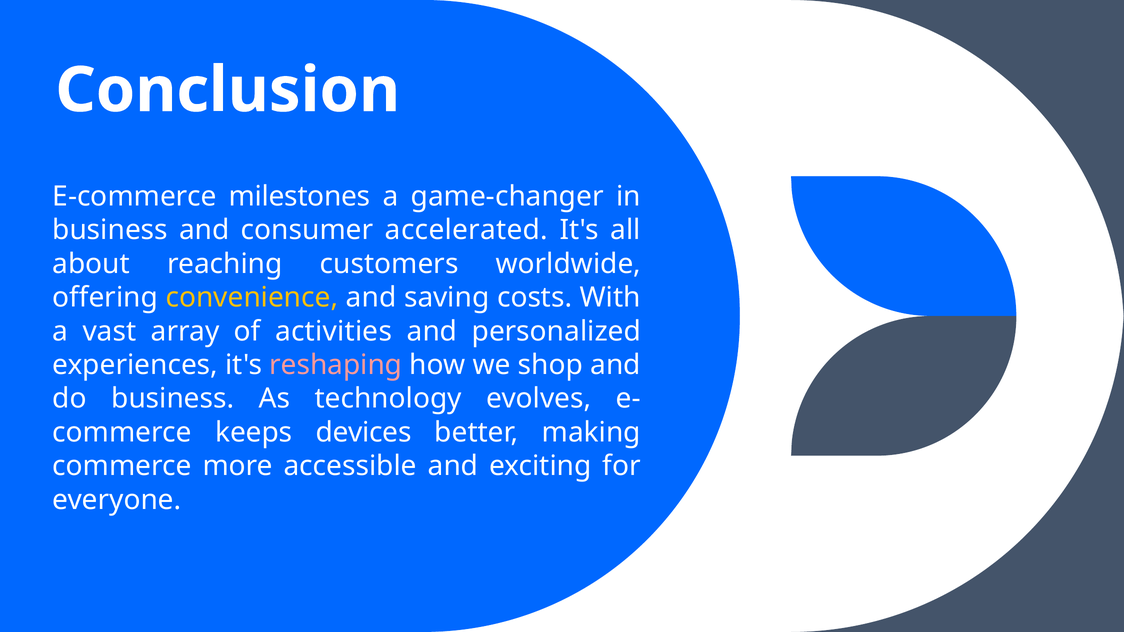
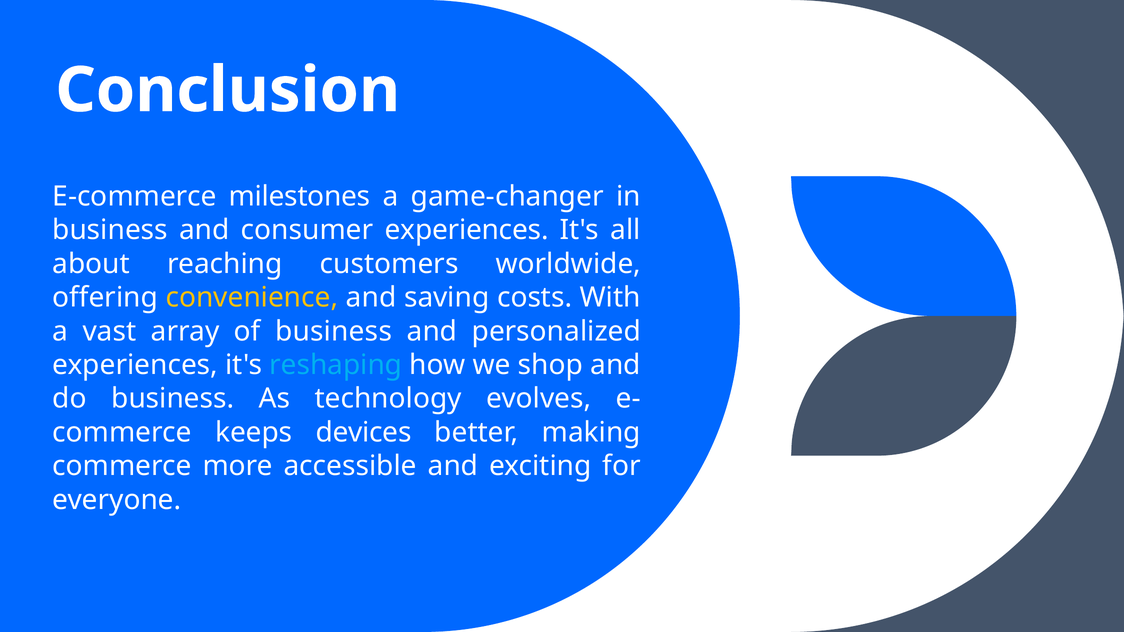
consumer accelerated: accelerated -> experiences
of activities: activities -> business
reshaping colour: pink -> light blue
